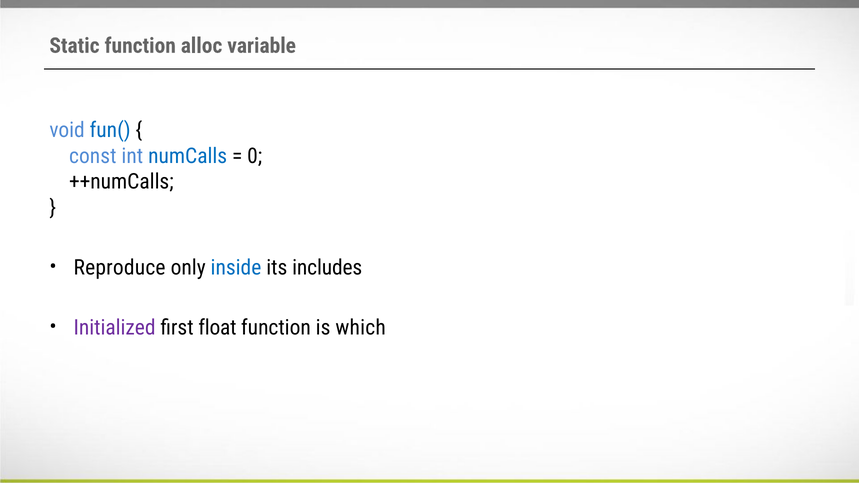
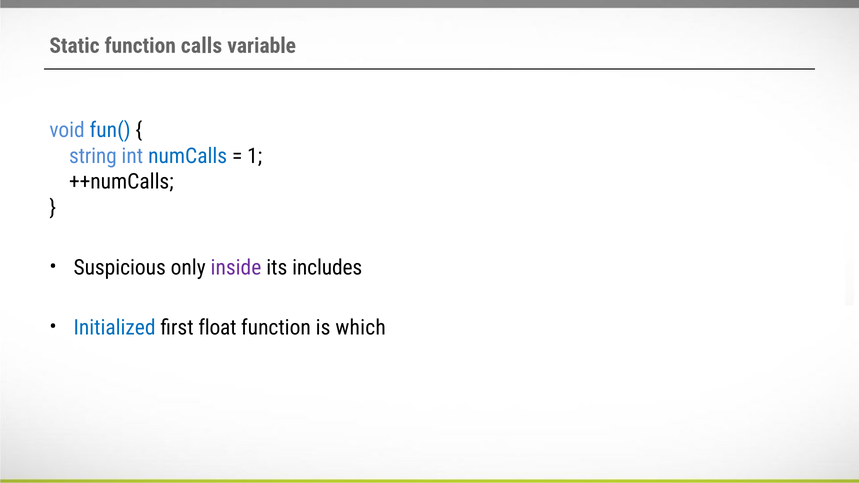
alloc: alloc -> calls
const: const -> string
0: 0 -> 1
Reproduce: Reproduce -> Suspicious
inside colour: blue -> purple
Initialized colour: purple -> blue
